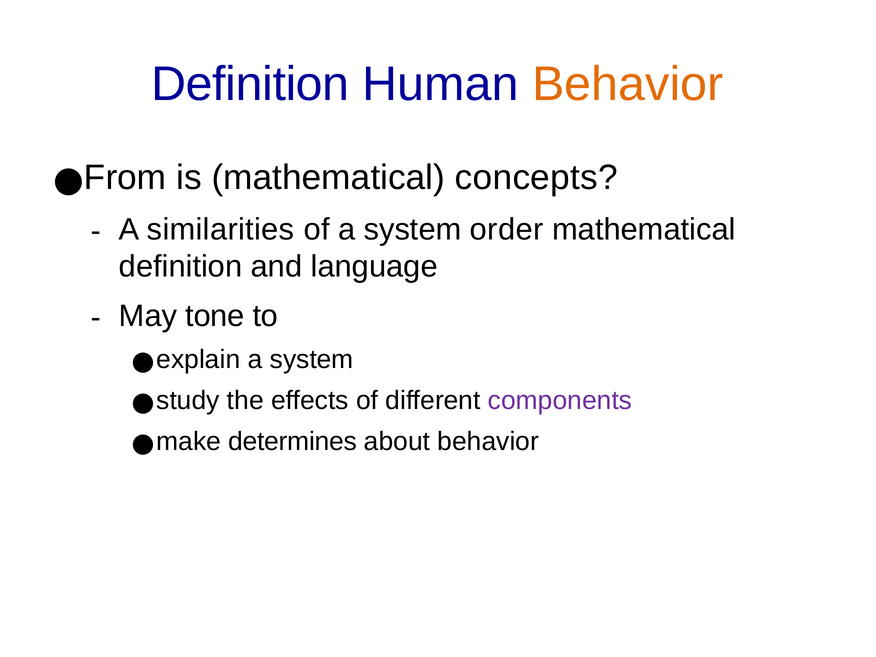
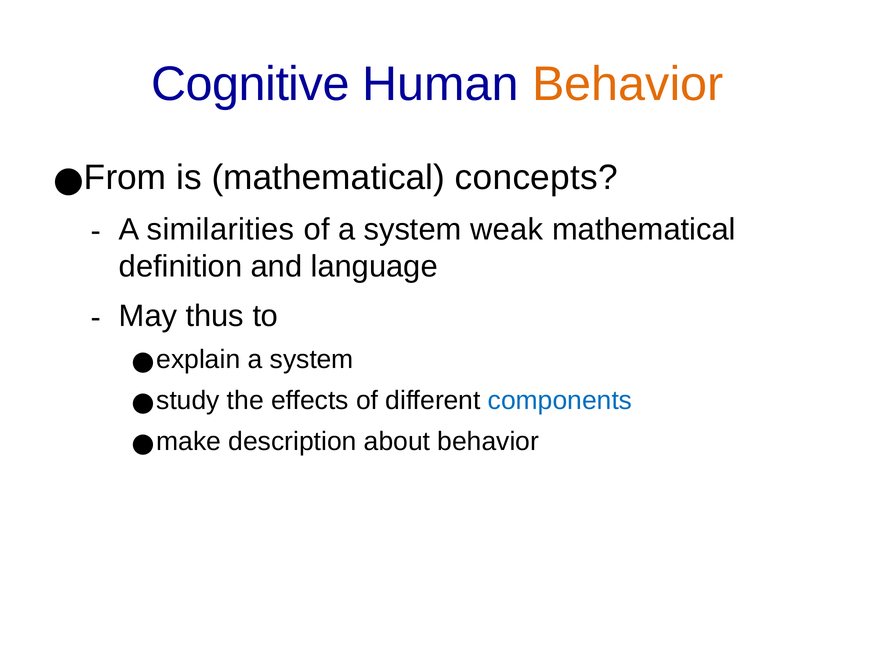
Definition at (250, 84): Definition -> Cognitive
order: order -> weak
tone: tone -> thus
components colour: purple -> blue
determines: determines -> description
